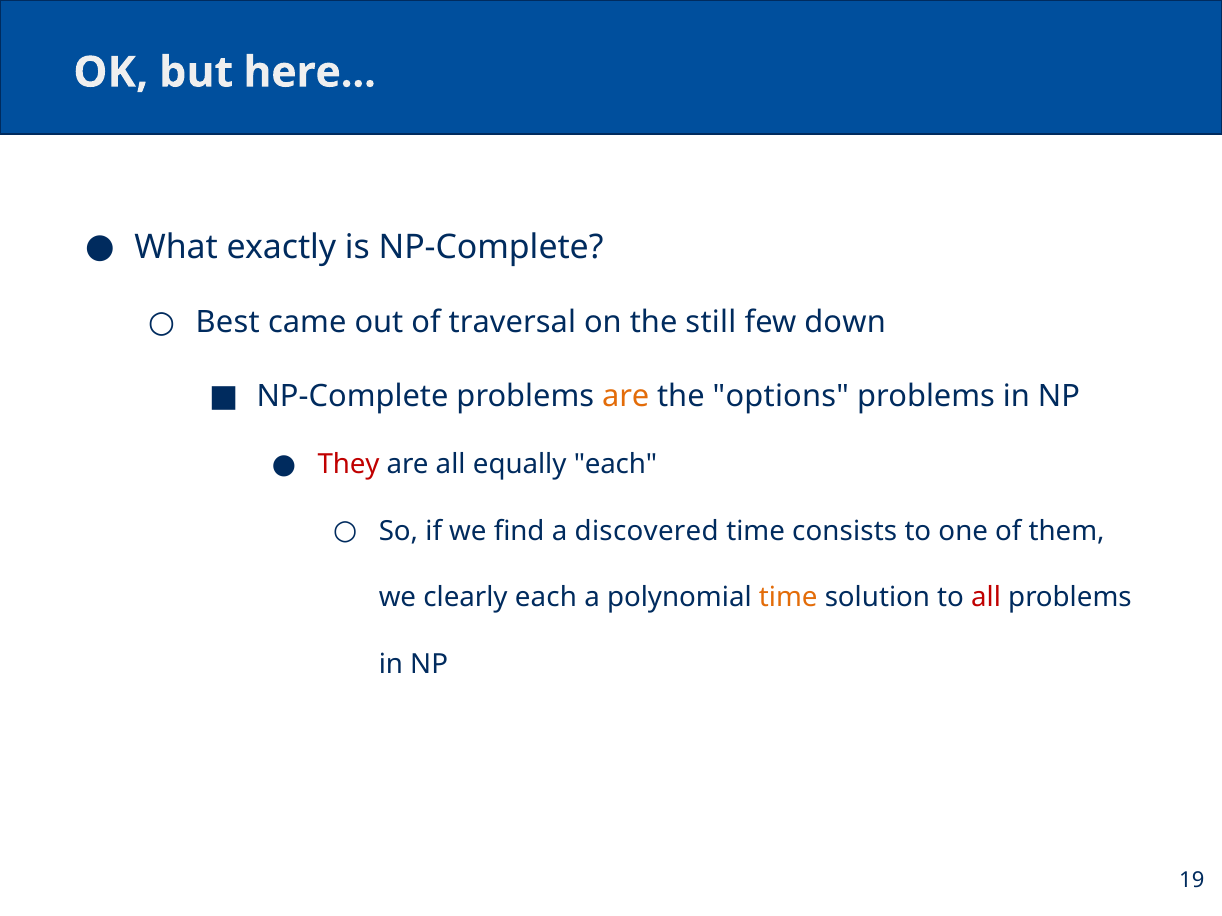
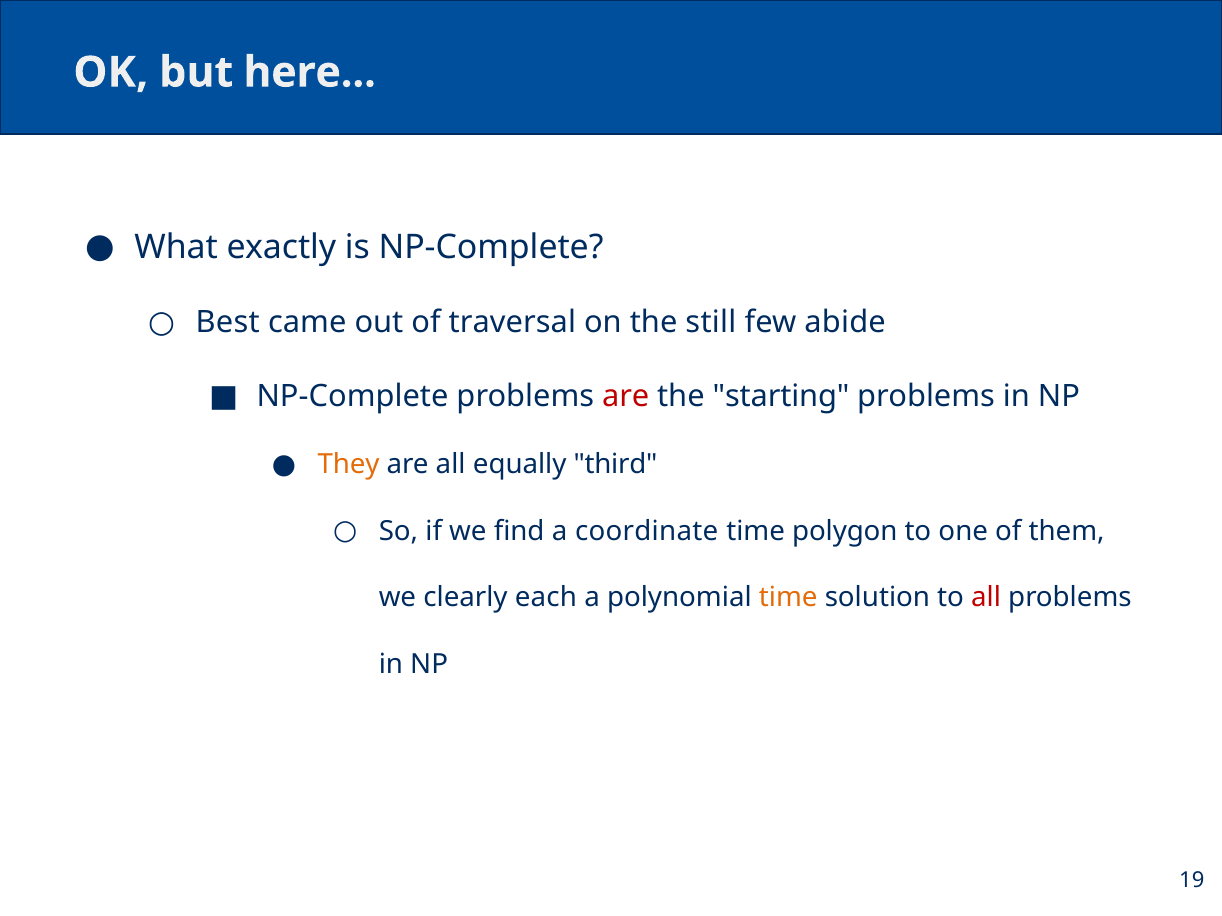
down: down -> abide
are at (626, 397) colour: orange -> red
options: options -> starting
They colour: red -> orange
equally each: each -> third
discovered: discovered -> coordinate
consists: consists -> polygon
